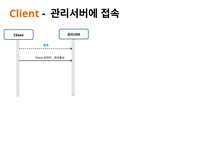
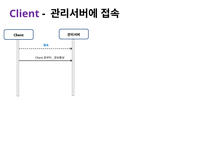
Client at (24, 14) colour: orange -> purple
